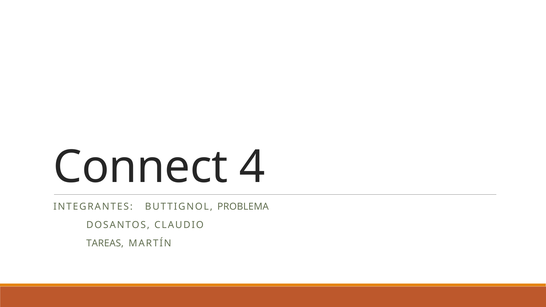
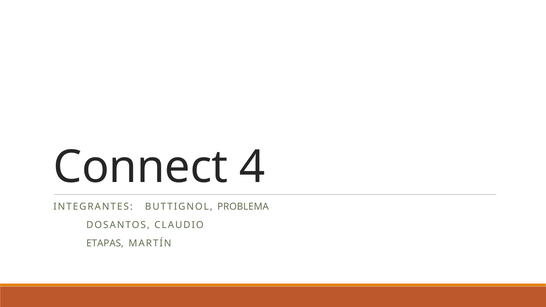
TAREAS: TAREAS -> ETAPAS
